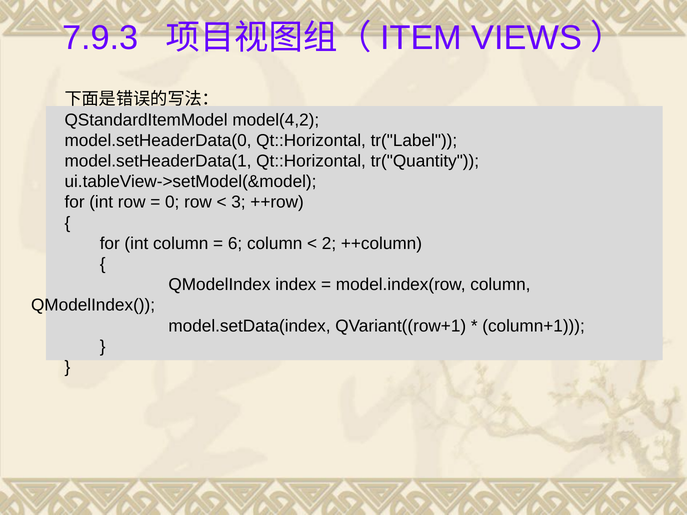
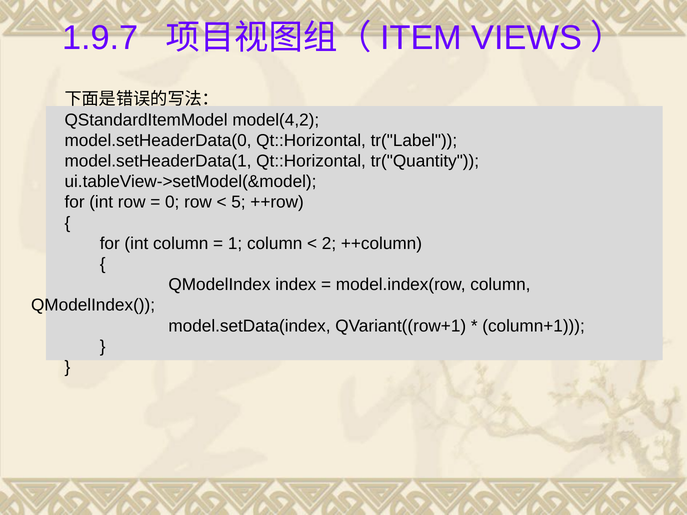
7.9.3: 7.9.3 -> 1.9.7
3: 3 -> 5
6: 6 -> 1
